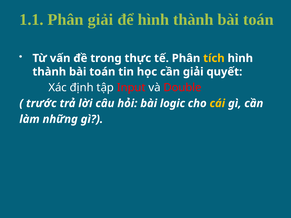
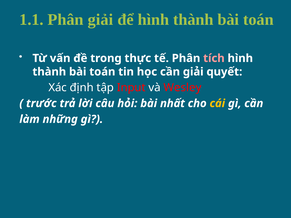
tích colour: yellow -> pink
Double: Double -> Wesley
logic: logic -> nhất
